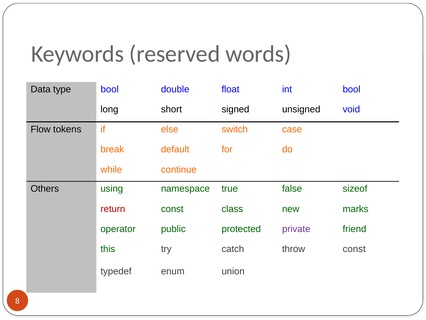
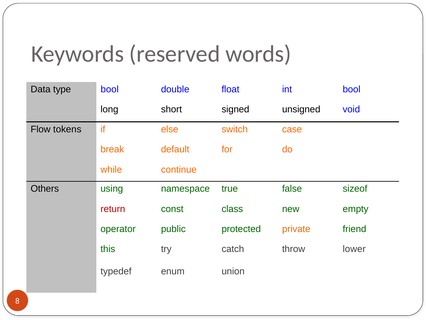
marks: marks -> empty
private colour: purple -> orange
throw const: const -> lower
